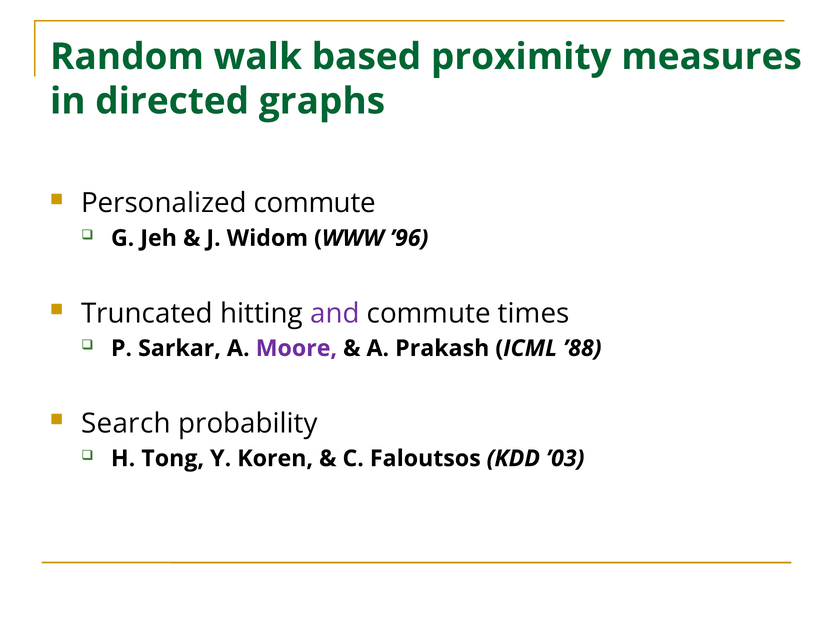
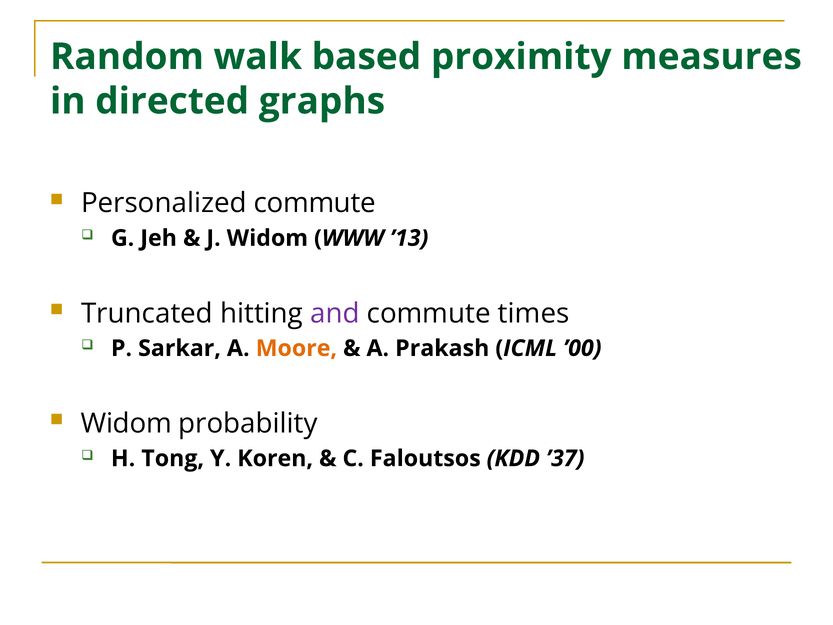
’96: ’96 -> ’13
Moore colour: purple -> orange
’88: ’88 -> ’00
Search at (126, 423): Search -> Widom
’03: ’03 -> ’37
